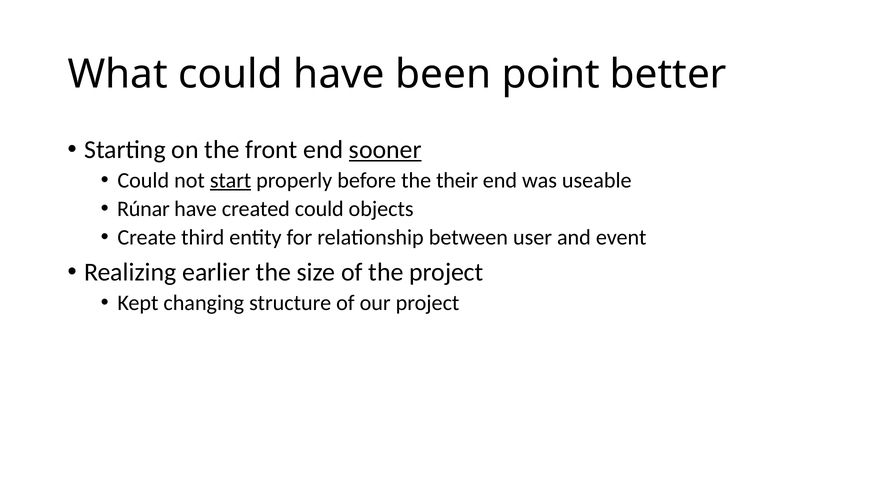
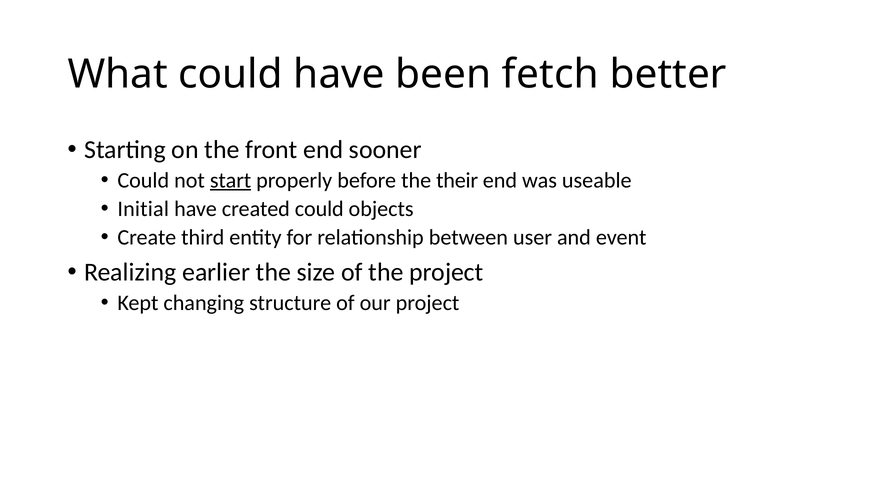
point: point -> fetch
sooner underline: present -> none
Rúnar: Rúnar -> Initial
